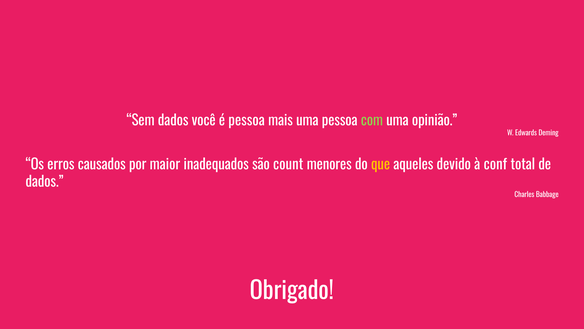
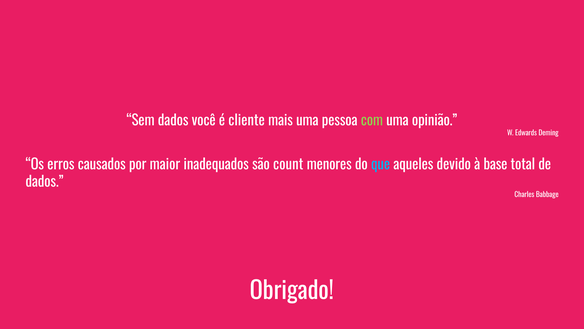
é pessoa: pessoa -> cliente
que colour: yellow -> light blue
conf: conf -> base
